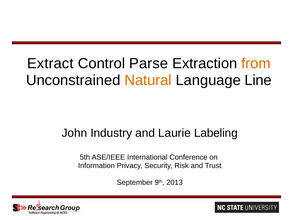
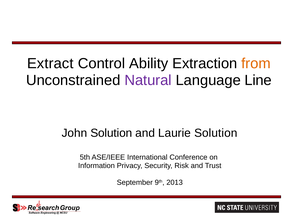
Parse: Parse -> Ability
Natural colour: orange -> purple
John Industry: Industry -> Solution
Laurie Labeling: Labeling -> Solution
